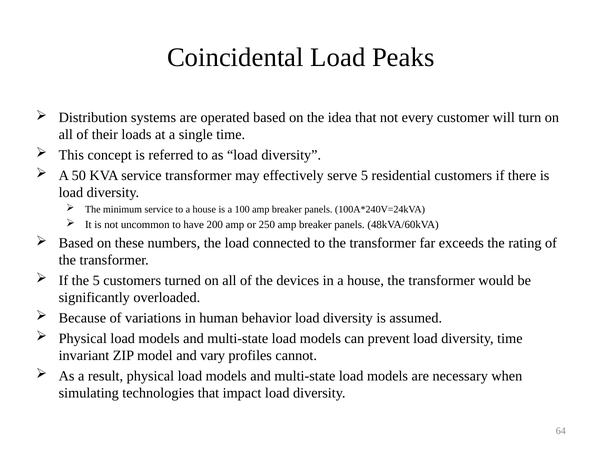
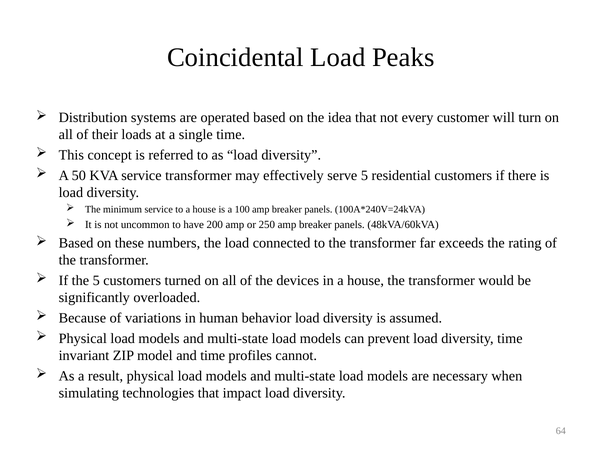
and vary: vary -> time
